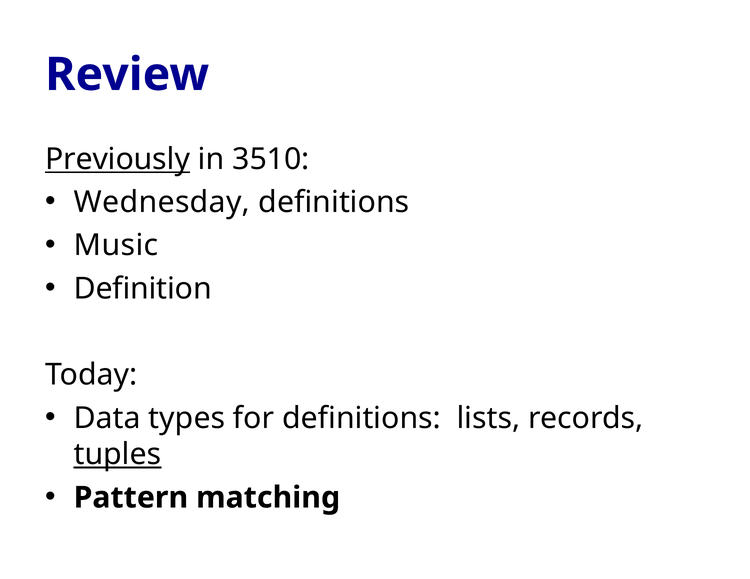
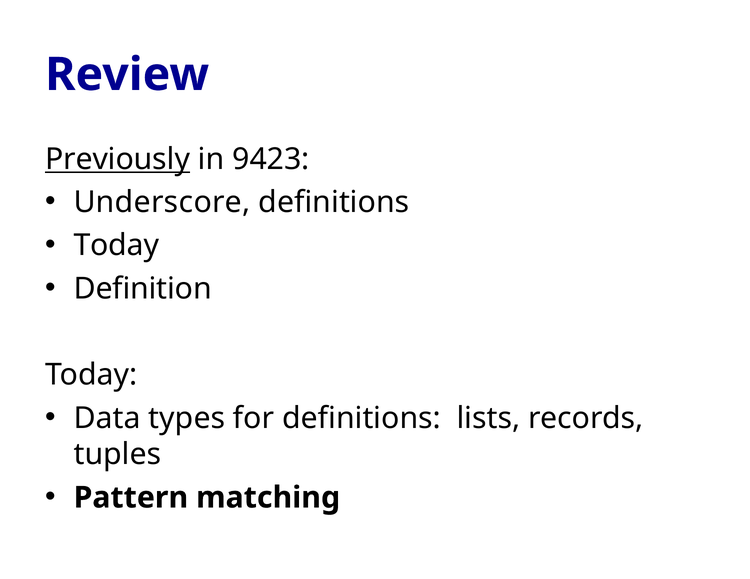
3510: 3510 -> 9423
Wednesday: Wednesday -> Underscore
Music at (116, 246): Music -> Today
tuples underline: present -> none
